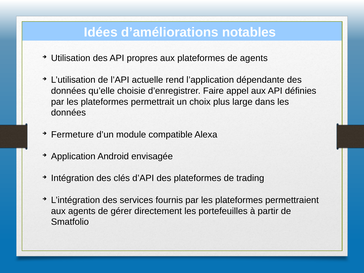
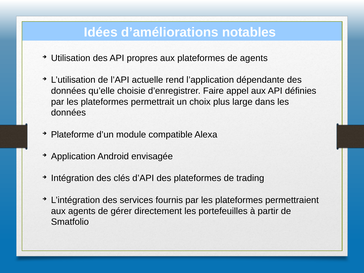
Fermeture: Fermeture -> Plateforme
